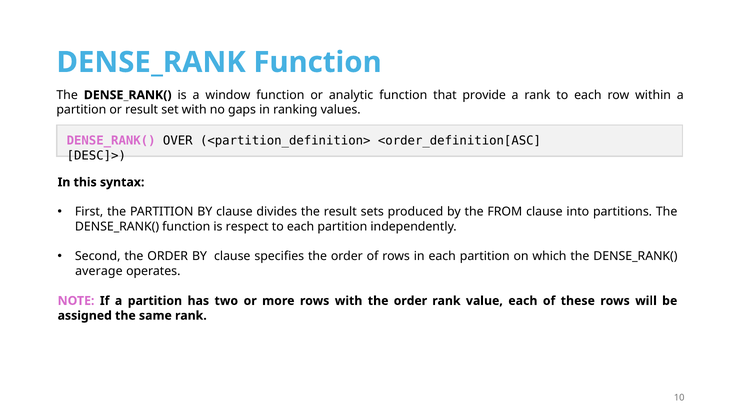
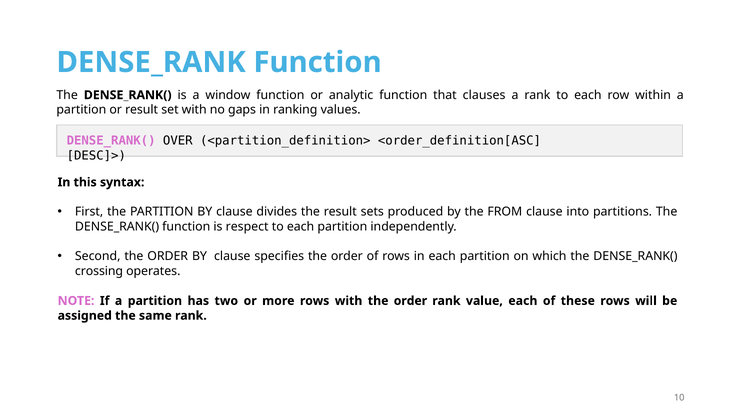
provide: provide -> clauses
average: average -> crossing
